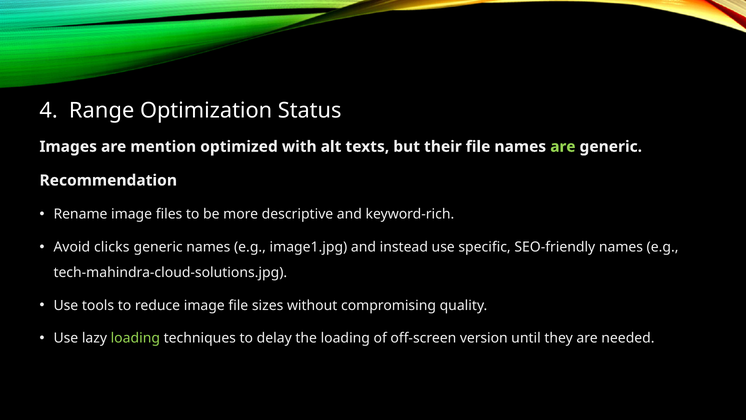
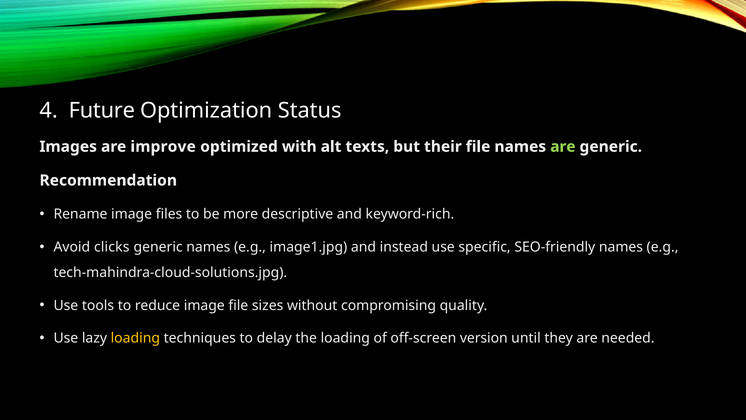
Range: Range -> Future
mention: mention -> improve
loading at (135, 338) colour: light green -> yellow
